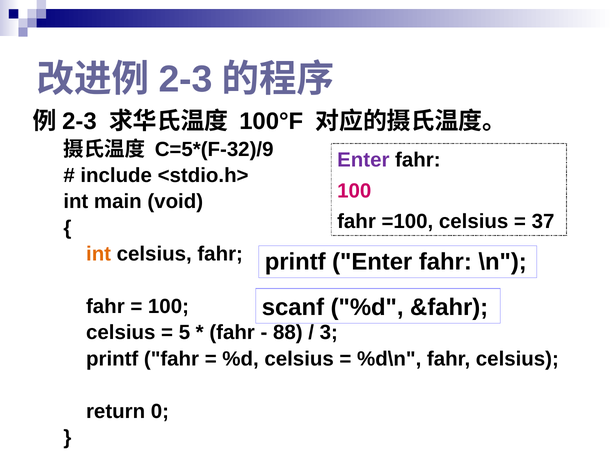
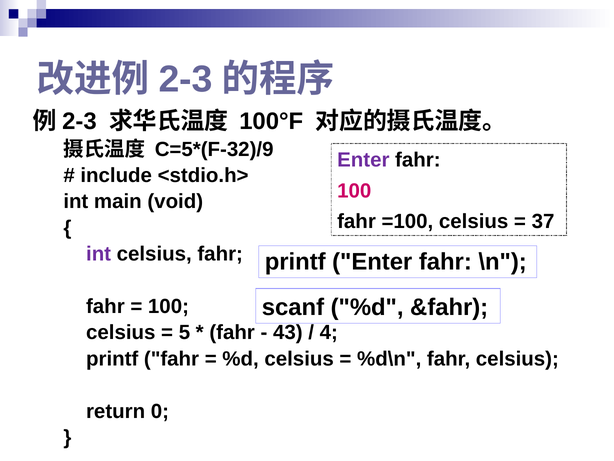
int at (99, 254) colour: orange -> purple
88: 88 -> 43
3: 3 -> 4
